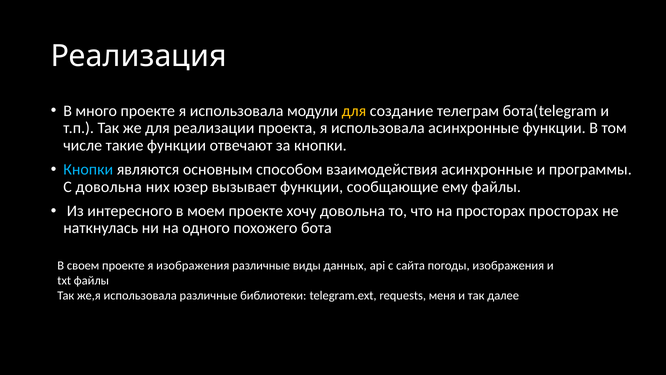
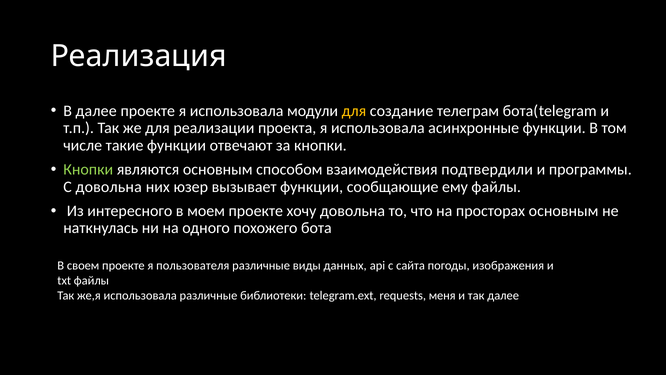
В много: много -> далее
Кнопки at (88, 169) colour: light blue -> light green
взаимодействия асинхронные: асинхронные -> подтвердили
просторах просторах: просторах -> основным
я изображения: изображения -> пользователя
